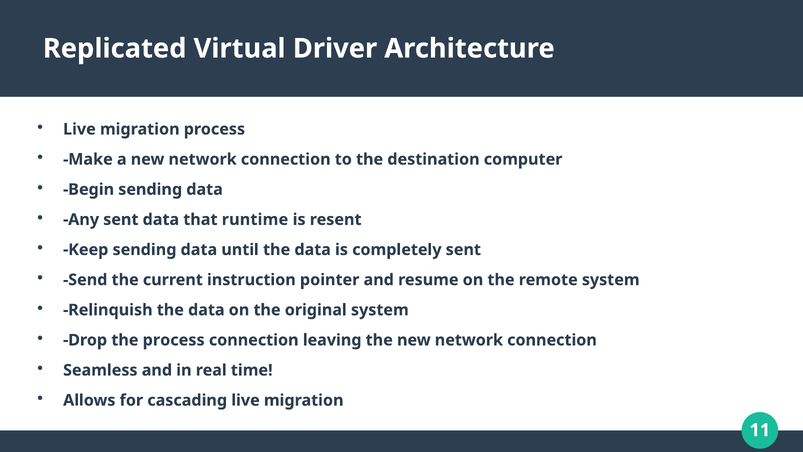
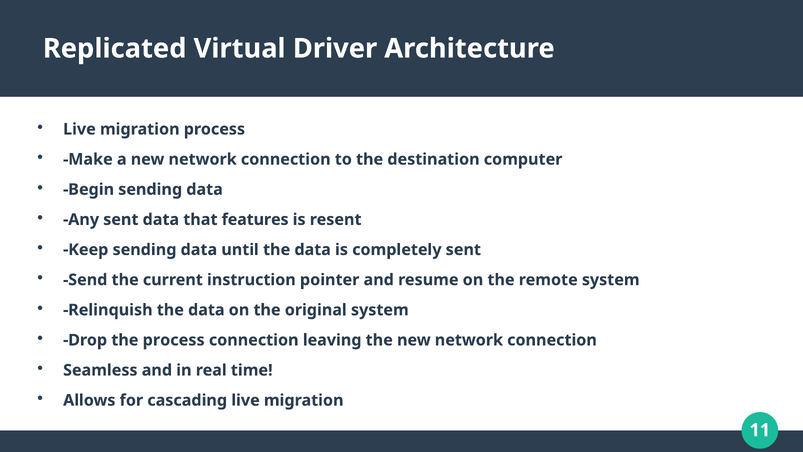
runtime: runtime -> features
